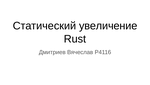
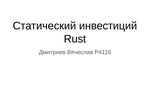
увеличение: увеличение -> инвестиций
